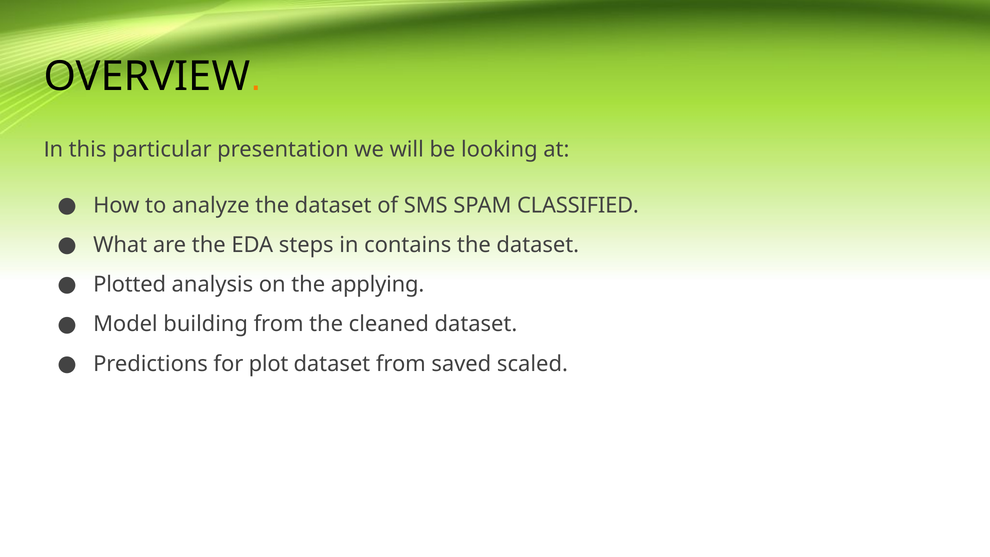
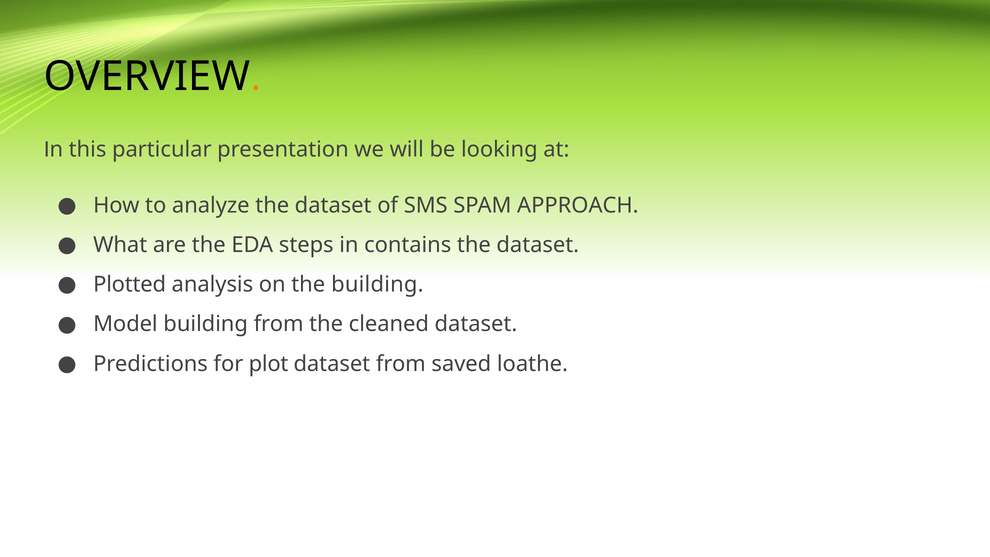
CLASSIFIED: CLASSIFIED -> APPROACH
the applying: applying -> building
scaled: scaled -> loathe
